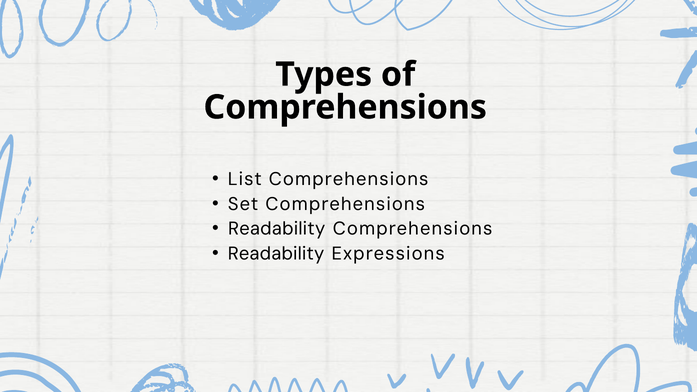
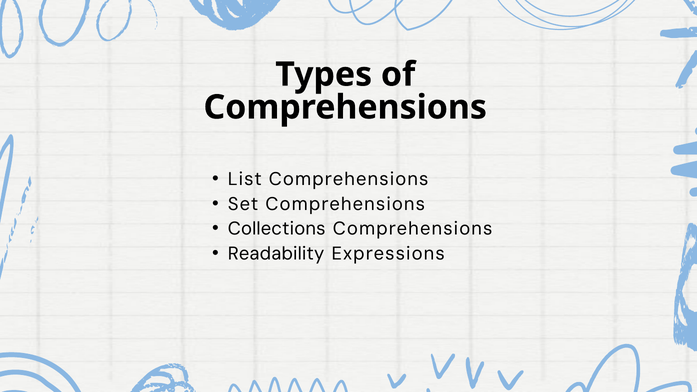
Readability at (277, 229): Readability -> Collections
